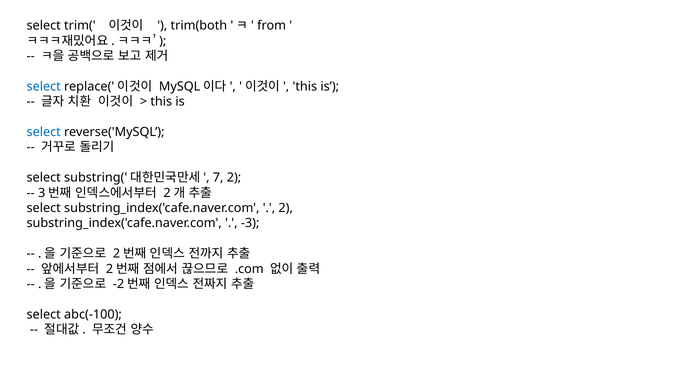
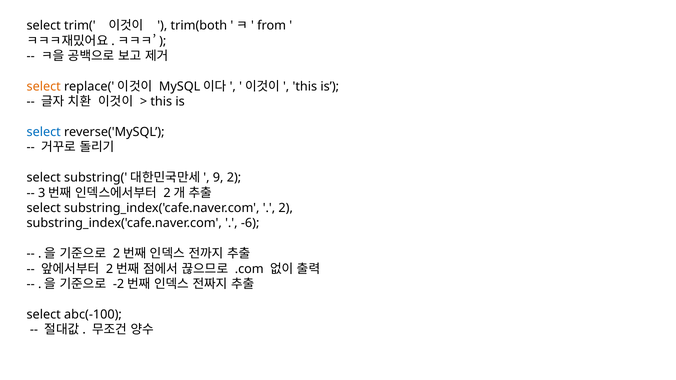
select at (44, 86) colour: blue -> orange
7: 7 -> 9
-3: -3 -> -6
